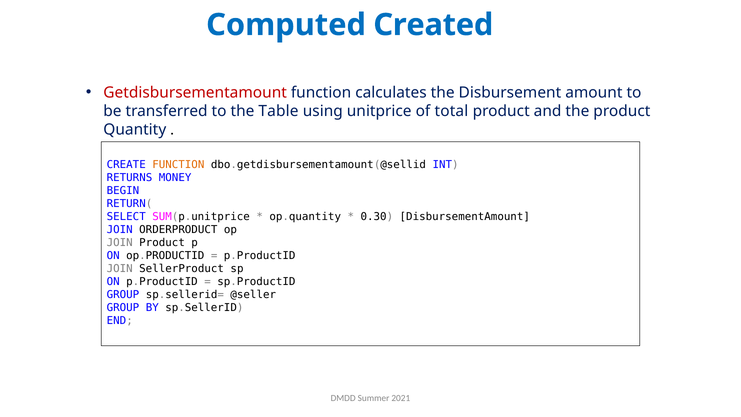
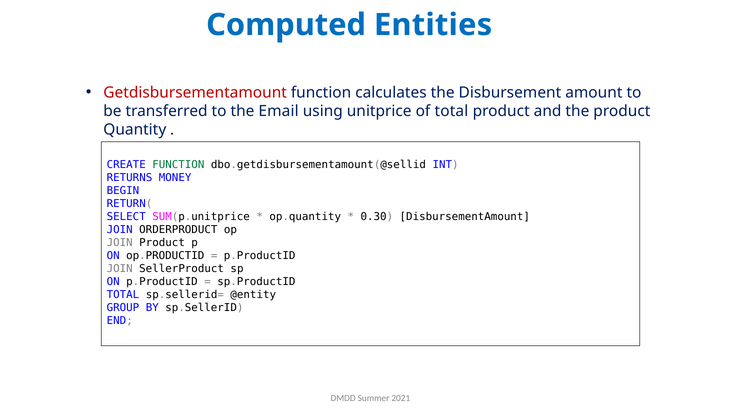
Created: Created -> Entities
Table: Table -> Email
FUNCTION at (178, 165) colour: orange -> green
GROUP at (123, 295): GROUP -> TOTAL
@seller: @seller -> @entity
